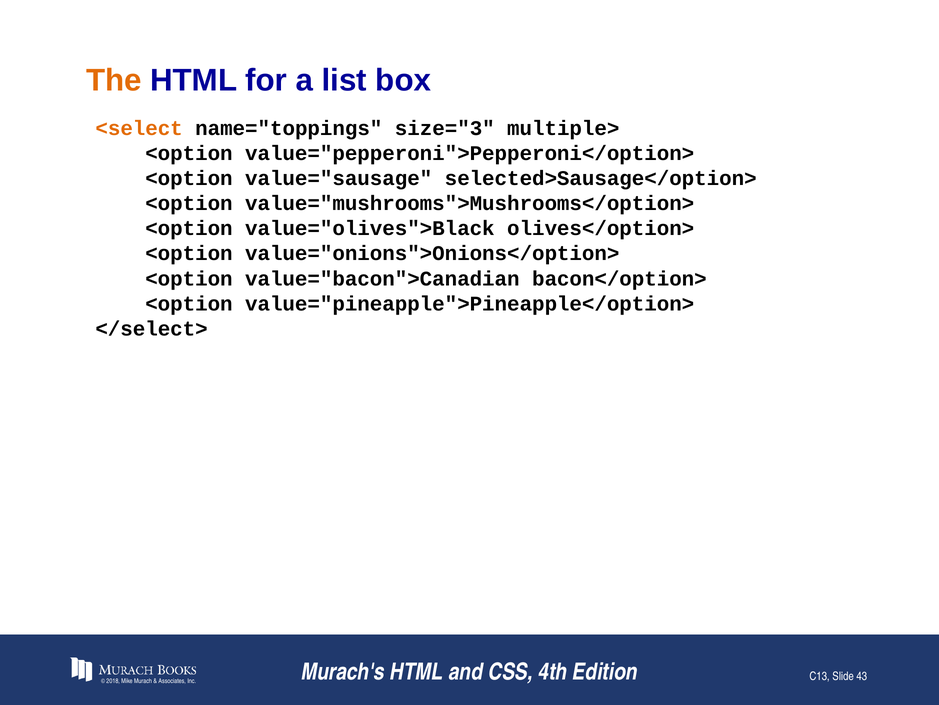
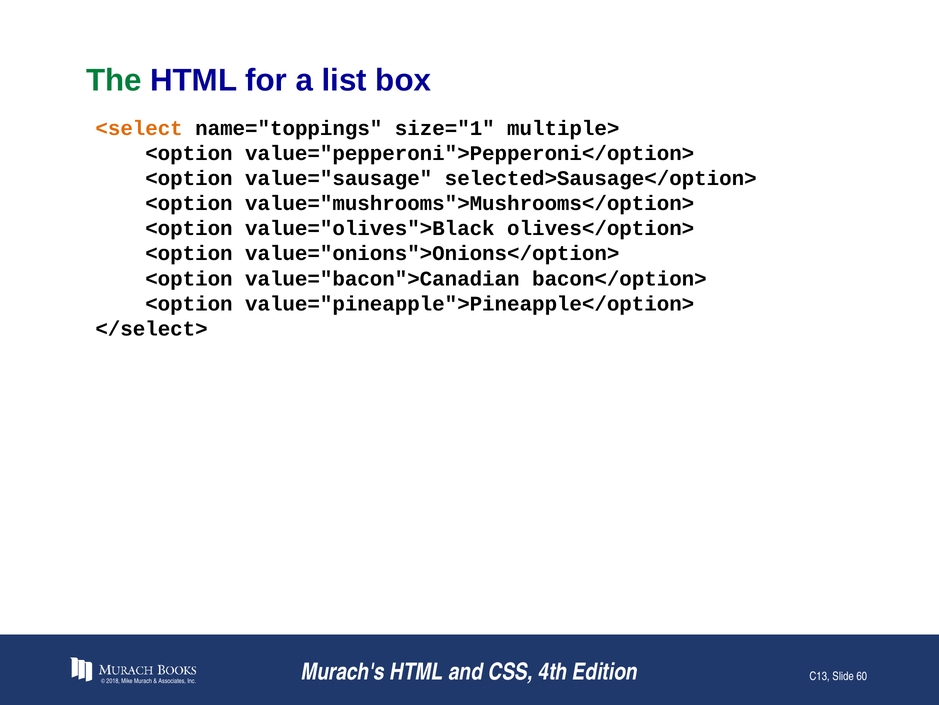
The colour: orange -> green
size="3: size="3 -> size="1
43: 43 -> 60
